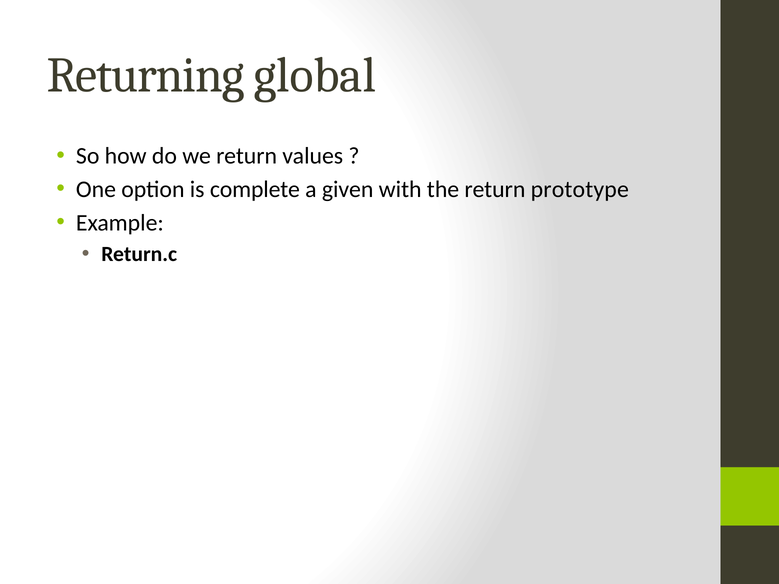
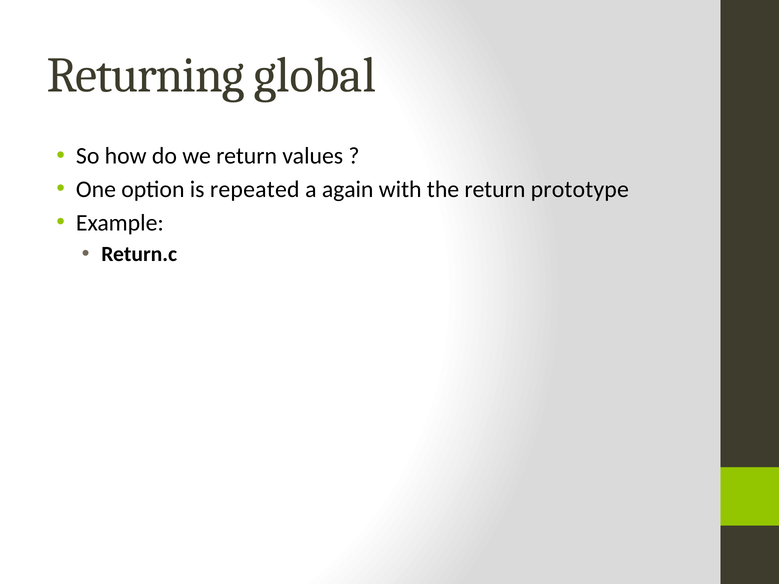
complete: complete -> repeated
given: given -> again
